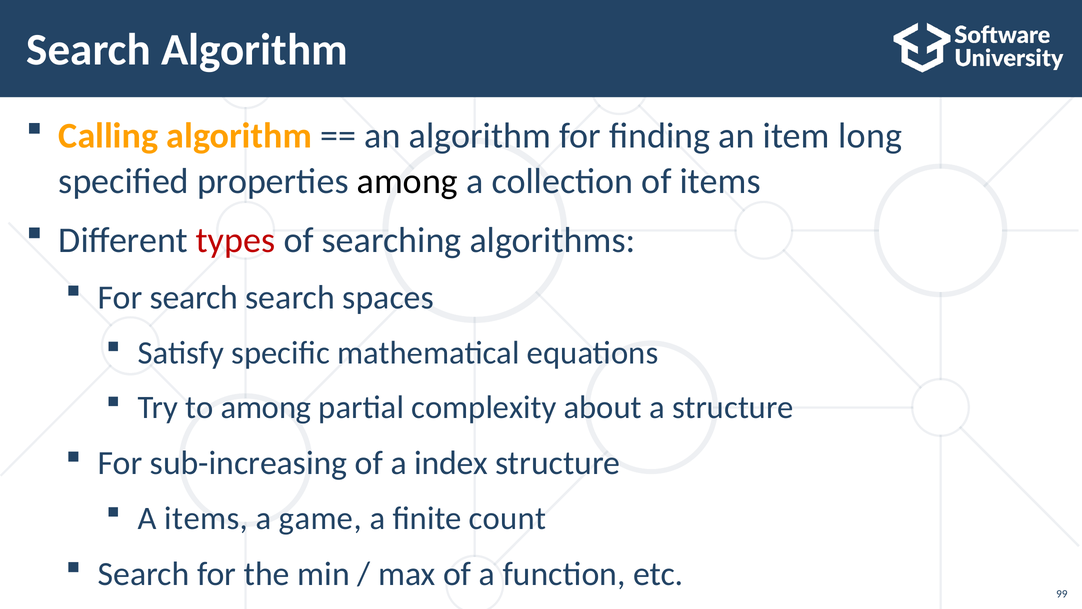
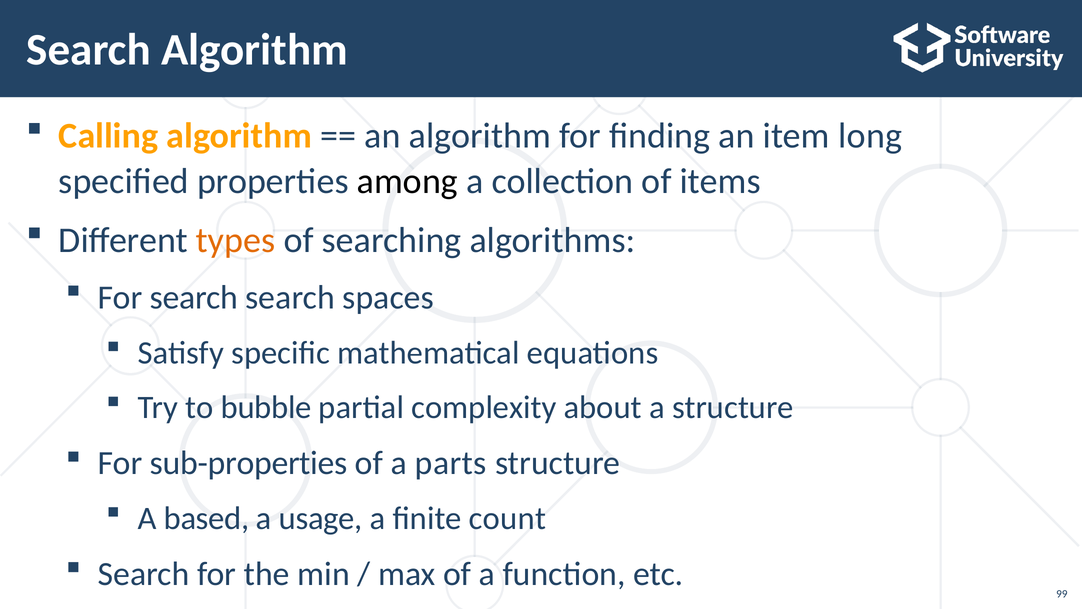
types colour: red -> orange
to among: among -> bubble
sub-increasing: sub-increasing -> sub-properties
index: index -> parts
A items: items -> based
game: game -> usage
